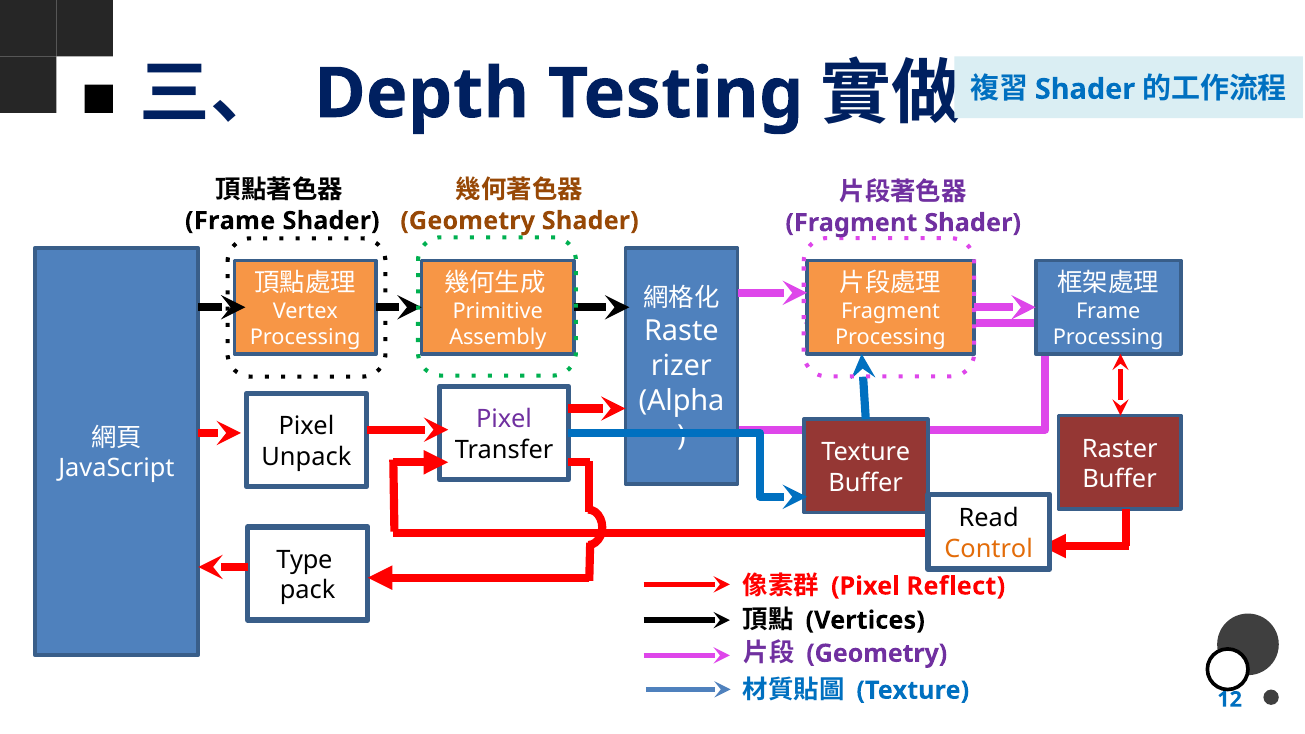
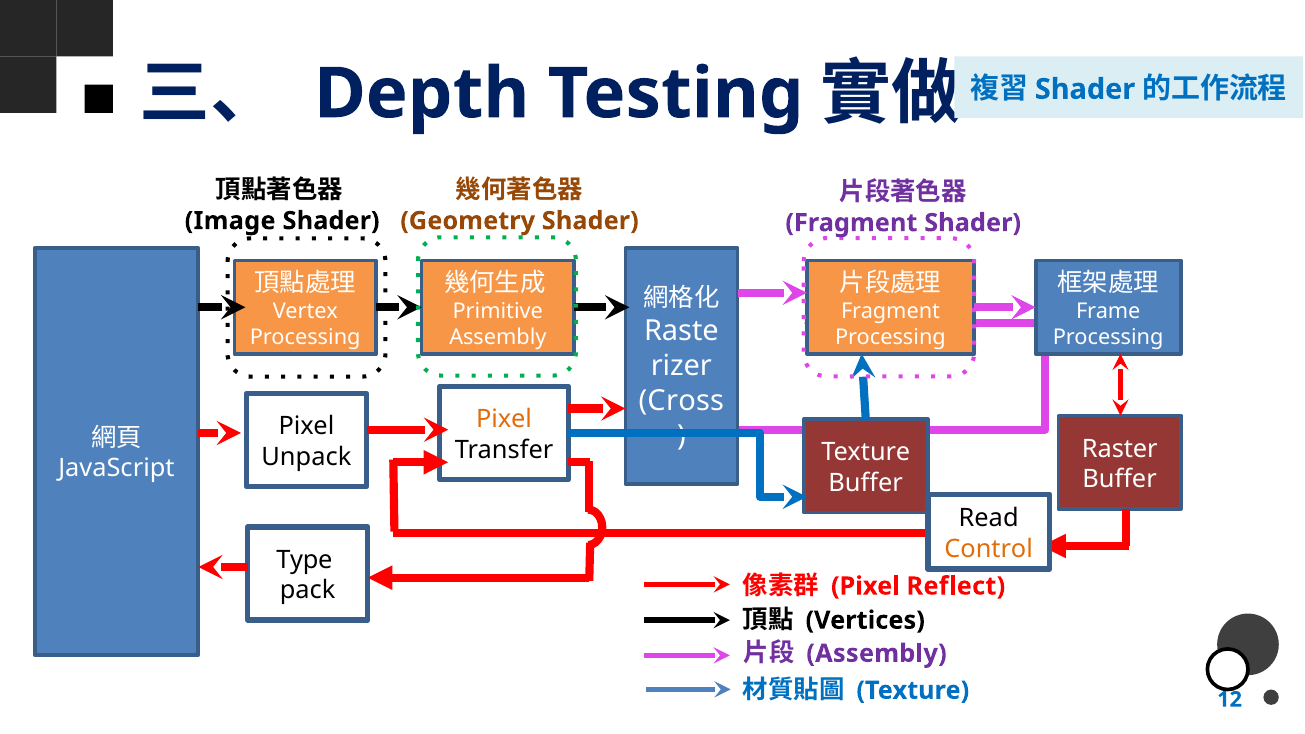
Frame at (230, 221): Frame -> Image
Alpha: Alpha -> Cross
Pixel at (504, 420) colour: purple -> orange
Geometry at (877, 654): Geometry -> Assembly
